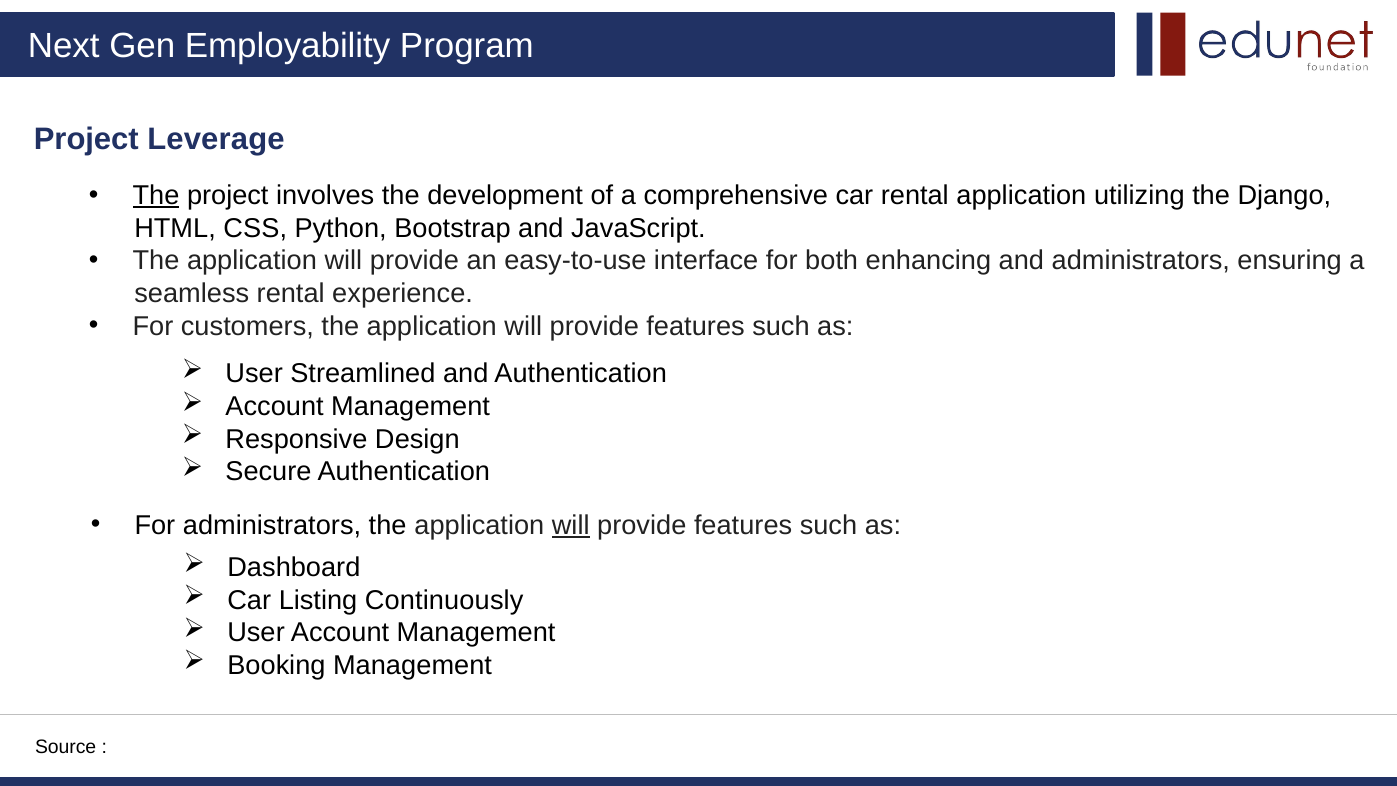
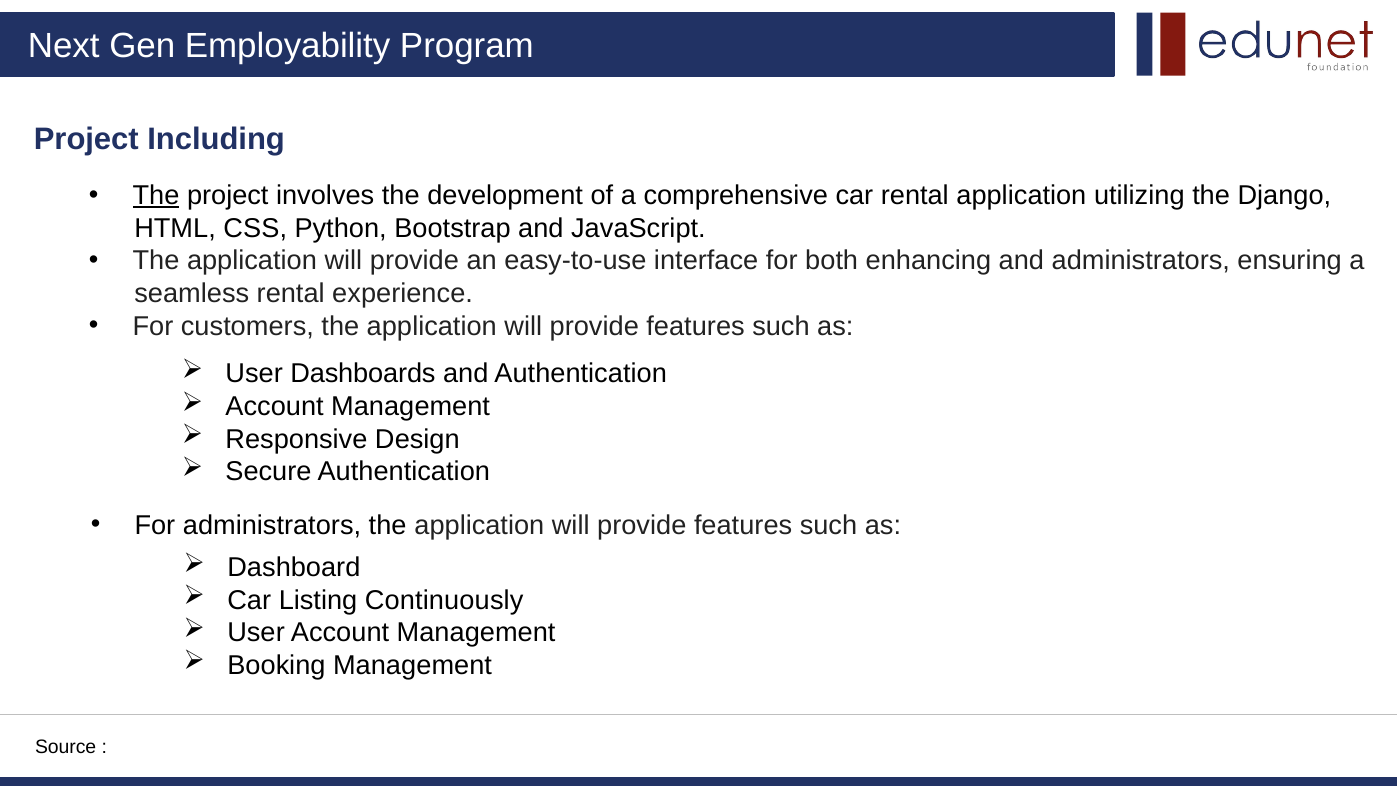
Leverage: Leverage -> Including
Streamlined: Streamlined -> Dashboards
will at (571, 525) underline: present -> none
